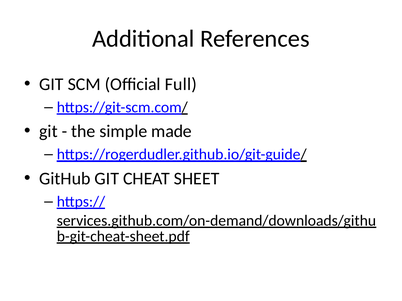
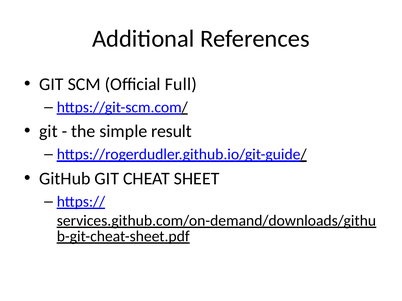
made: made -> result
